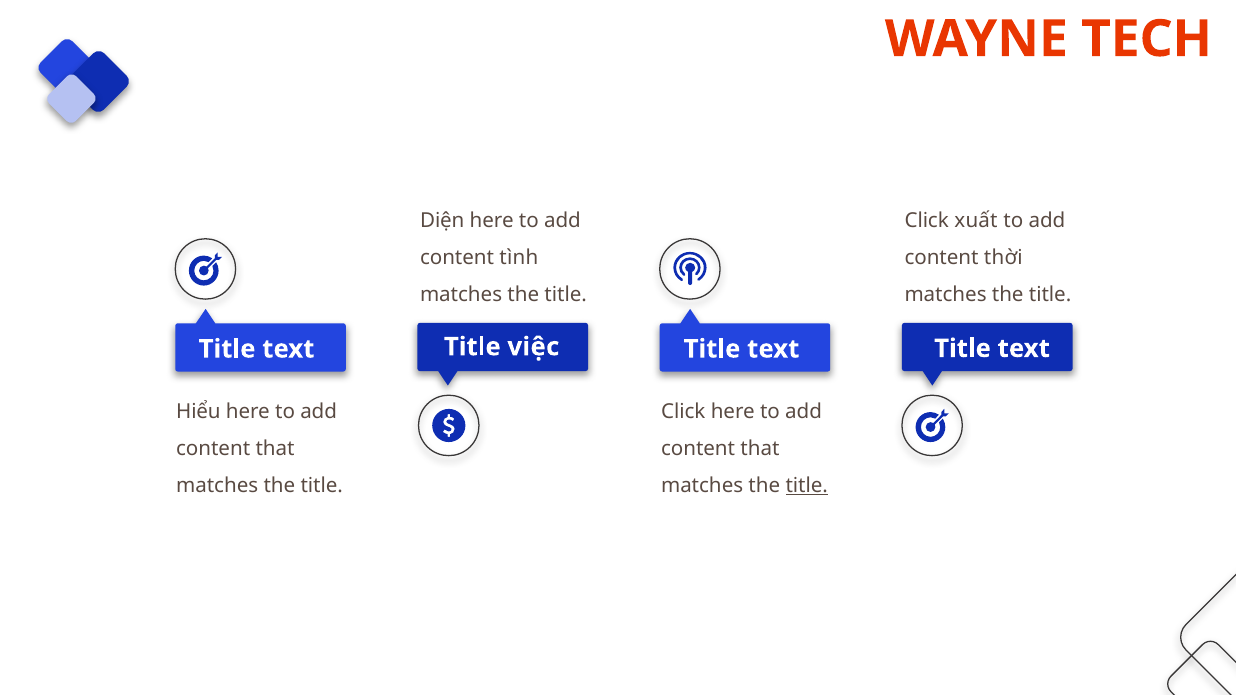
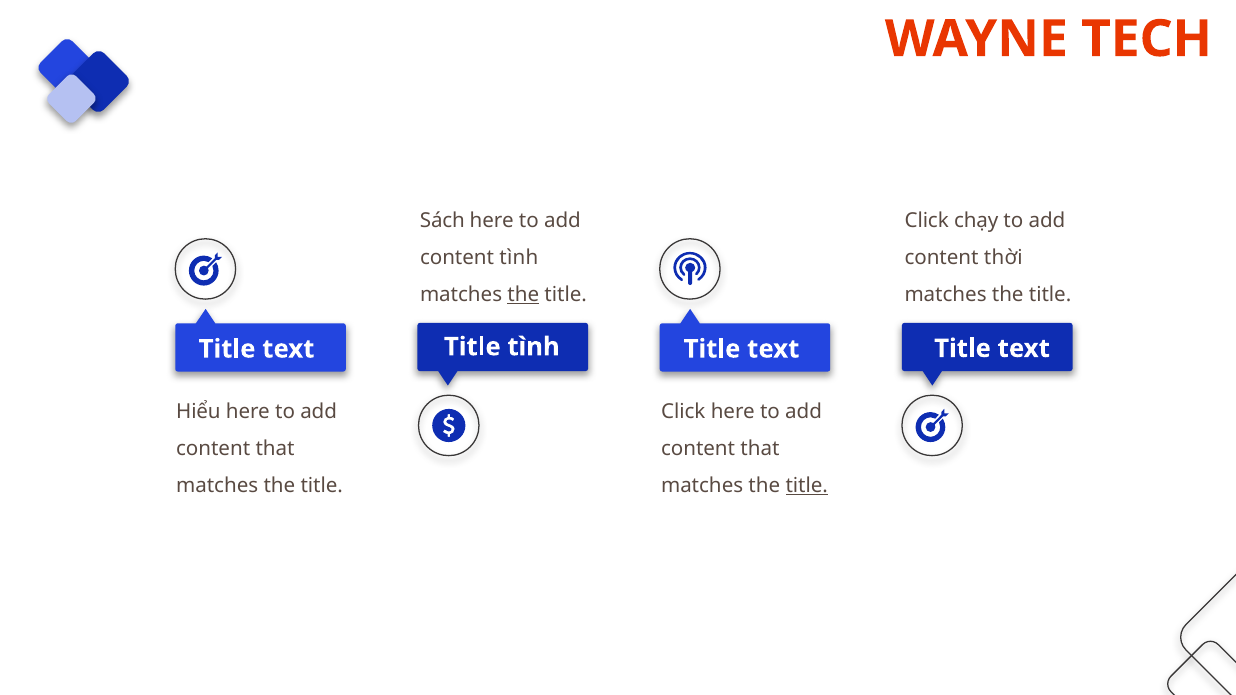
Diện: Diện -> Sách
xuất: xuất -> chạy
the at (523, 295) underline: none -> present
Title việc: việc -> tình
